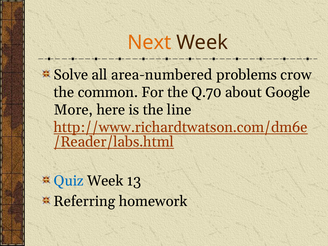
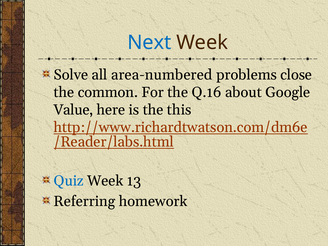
Next colour: orange -> blue
crow: crow -> close
Q.70: Q.70 -> Q.16
More: More -> Value
line: line -> this
